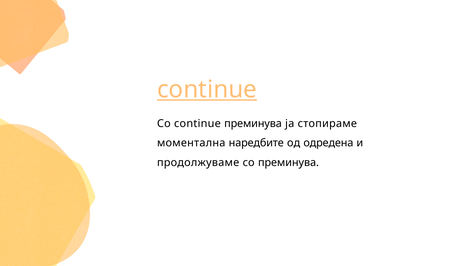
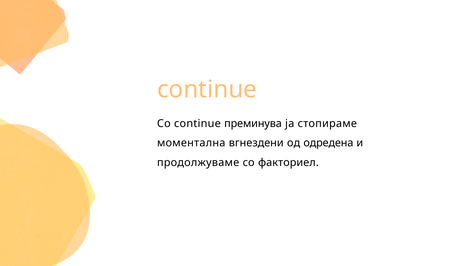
continue at (207, 89) underline: present -> none
наредбите: наредбите -> вгнeздени
со преминува: преминува -> факториел
